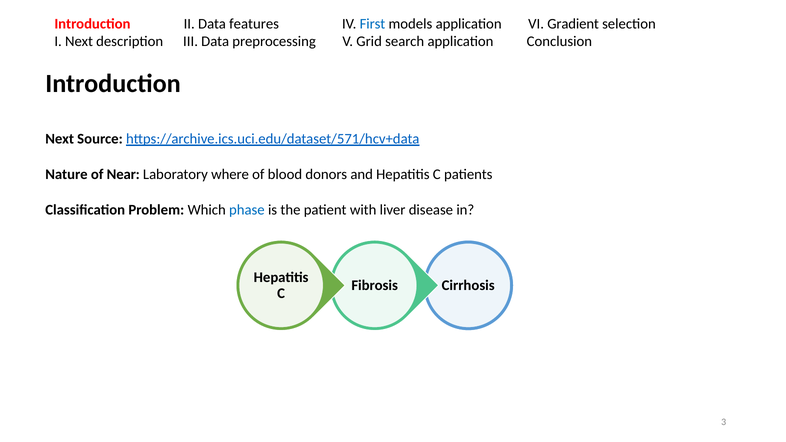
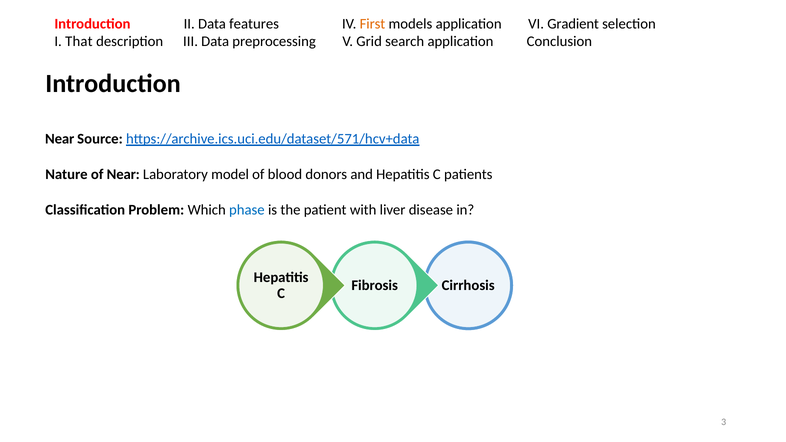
First colour: blue -> orange
I Next: Next -> That
Next at (60, 139): Next -> Near
where: where -> model
